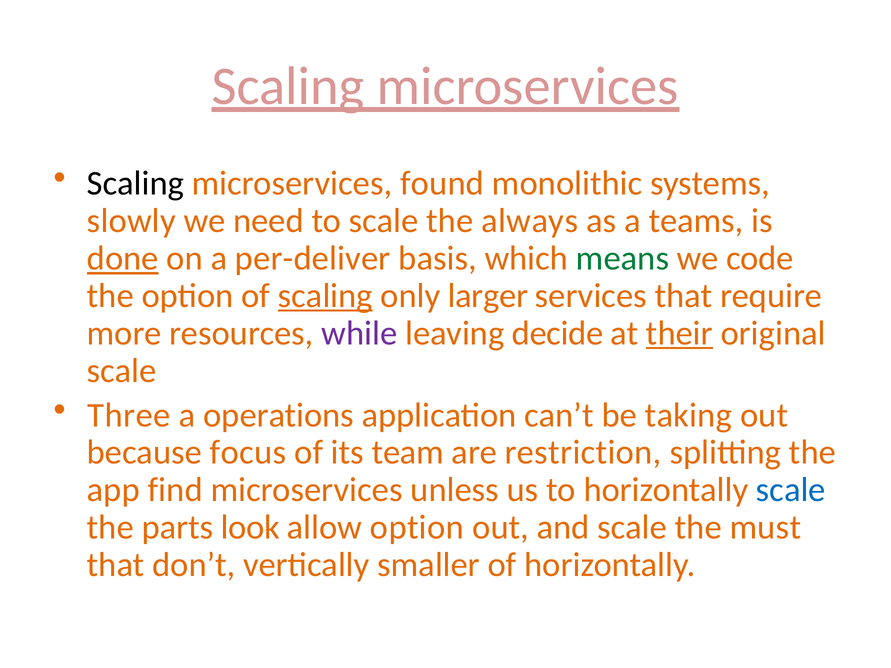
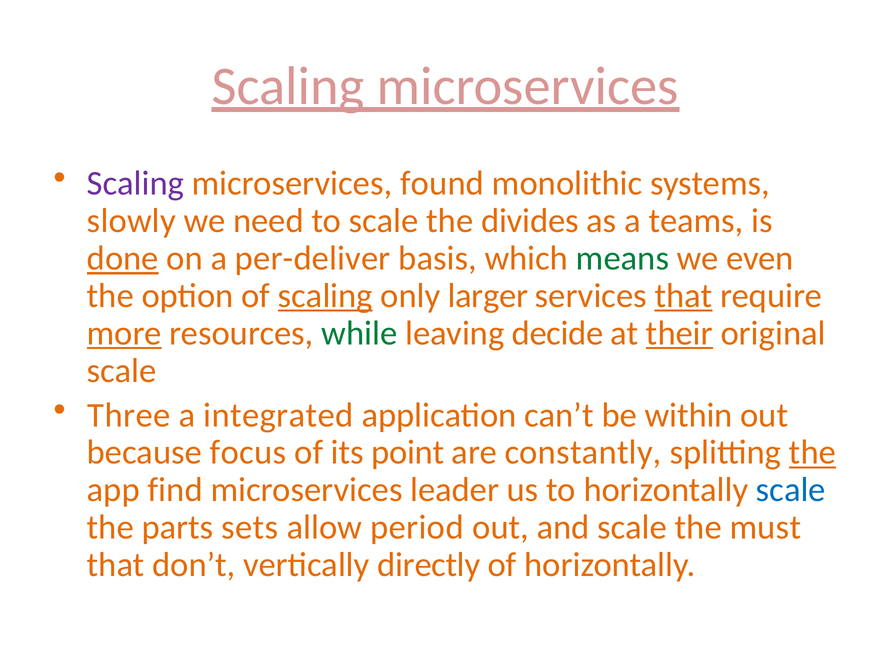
Scaling at (135, 184) colour: black -> purple
always: always -> divides
code: code -> even
that at (684, 296) underline: none -> present
more underline: none -> present
while colour: purple -> green
operations: operations -> integrated
taking: taking -> within
team: team -> point
restriction: restriction -> constantly
the at (812, 453) underline: none -> present
unless: unless -> leader
look: look -> sets
allow option: option -> period
smaller: smaller -> directly
